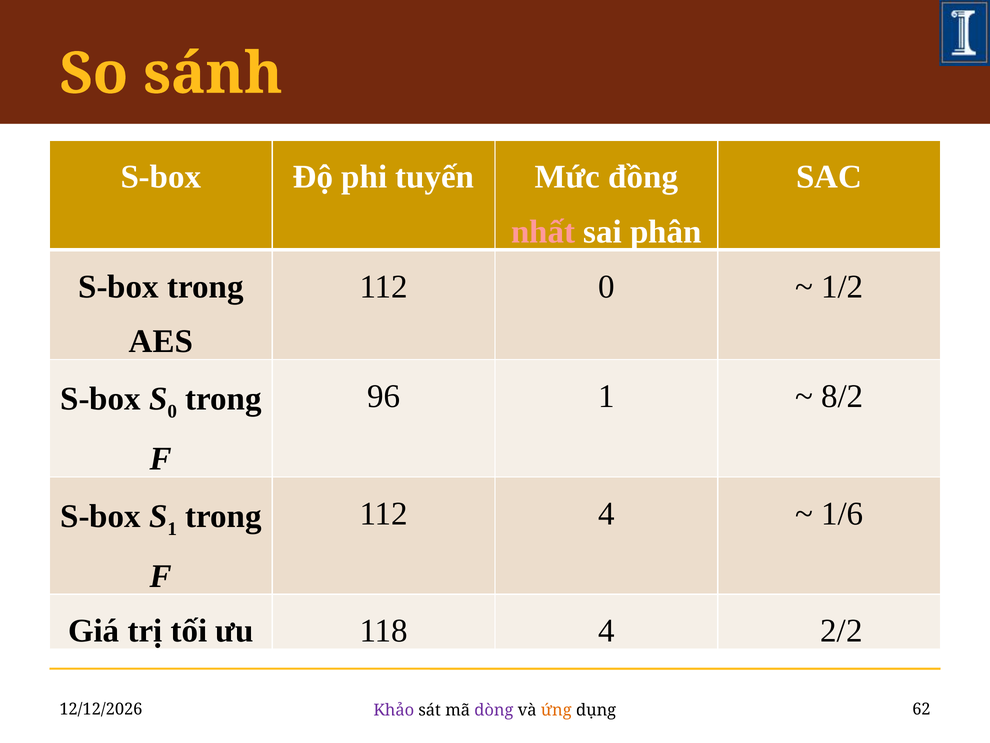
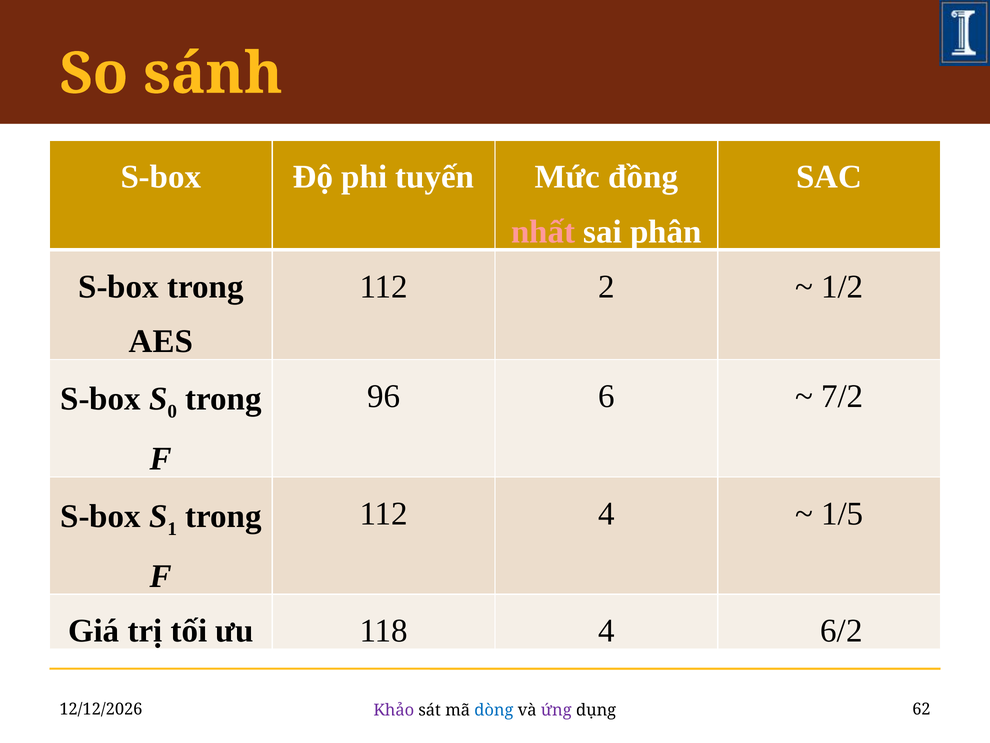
112 0: 0 -> 2
96 1: 1 -> 6
8/2: 8/2 -> 7/2
1/6: 1/6 -> 1/5
2/2: 2/2 -> 6/2
dòng colour: purple -> blue
ứng colour: orange -> purple
